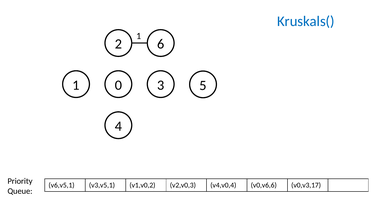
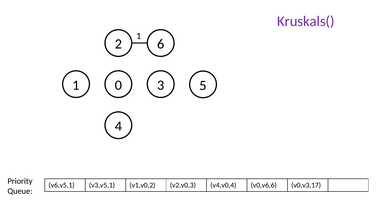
Kruskals( colour: blue -> purple
